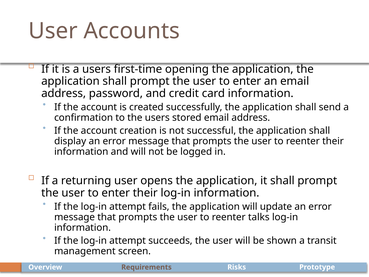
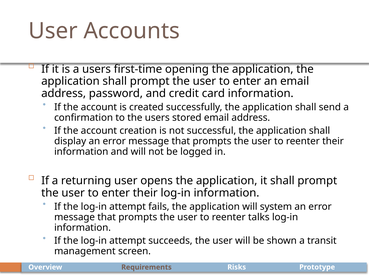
update: update -> system
